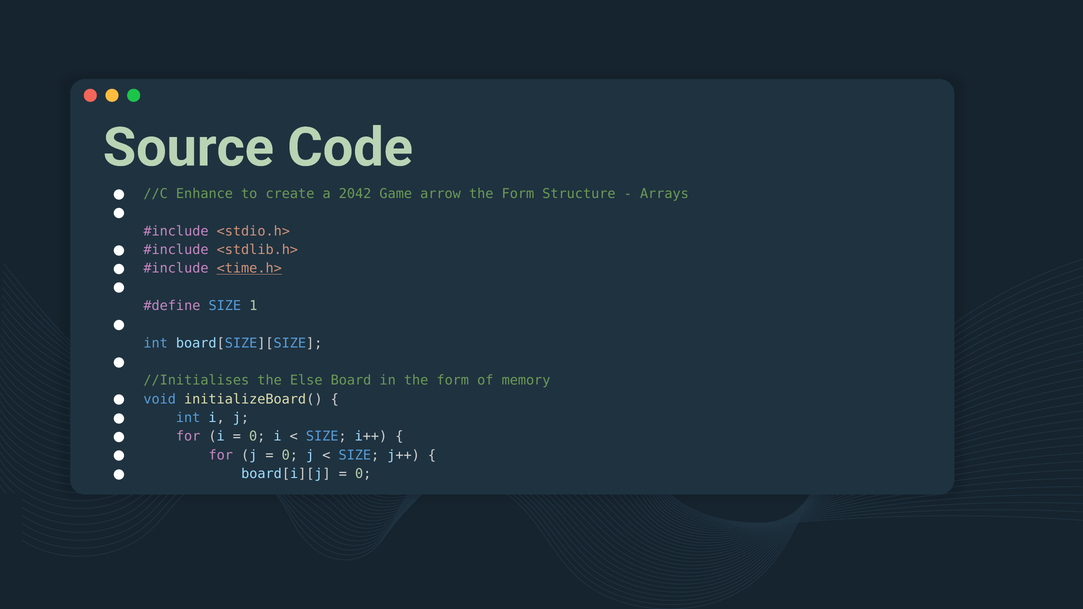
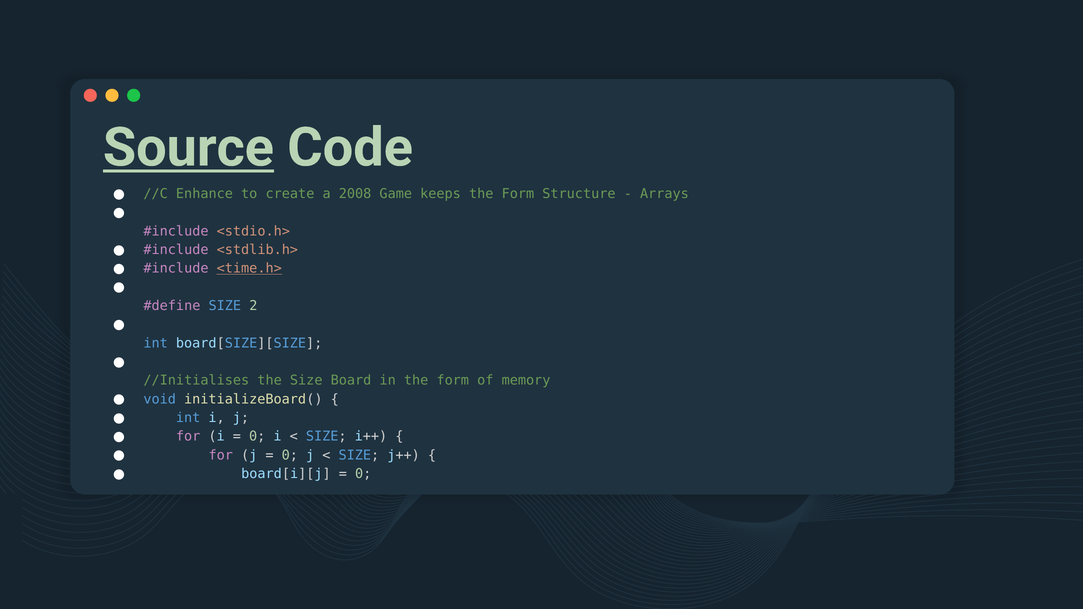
Source underline: none -> present
2042: 2042 -> 2008
arrow: arrow -> keeps
1: 1 -> 2
the Else: Else -> Size
